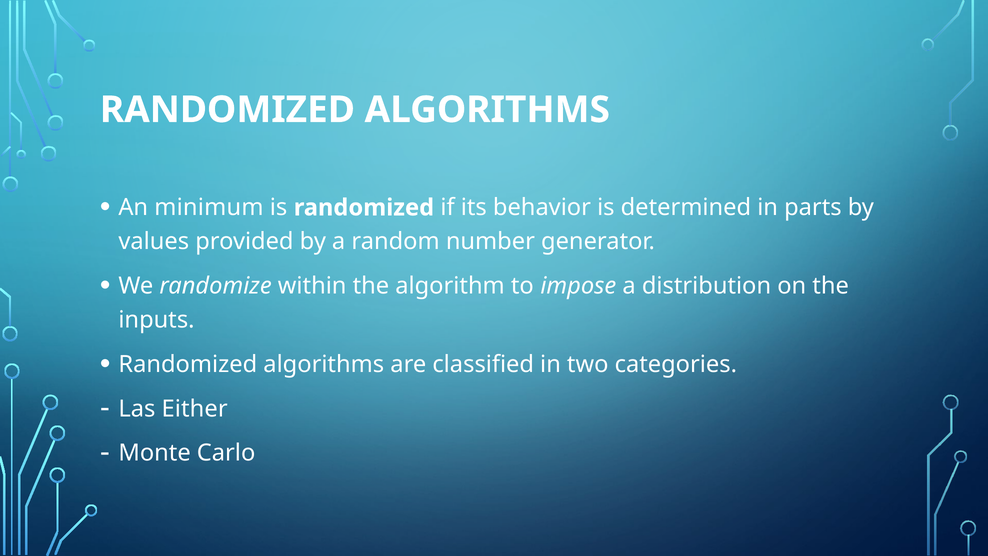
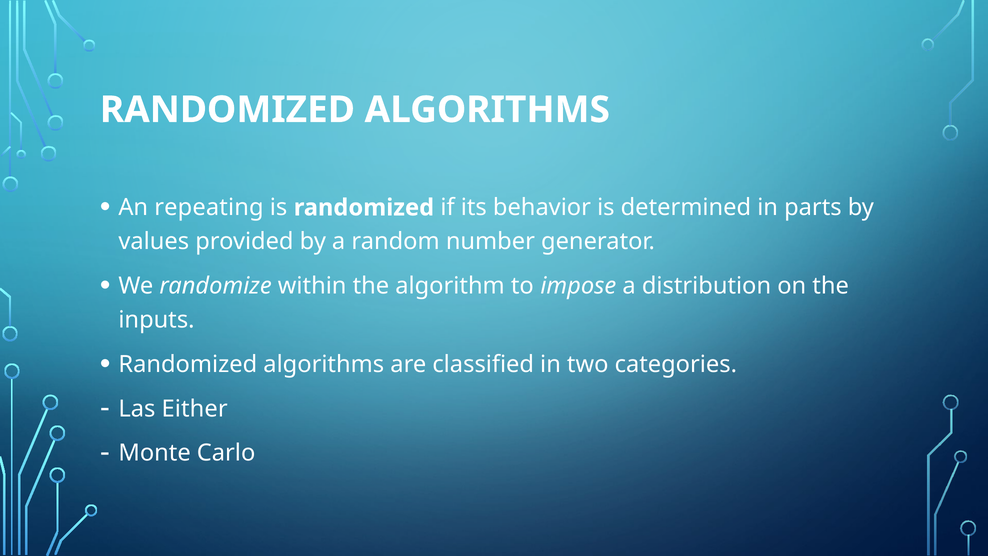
minimum: minimum -> repeating
